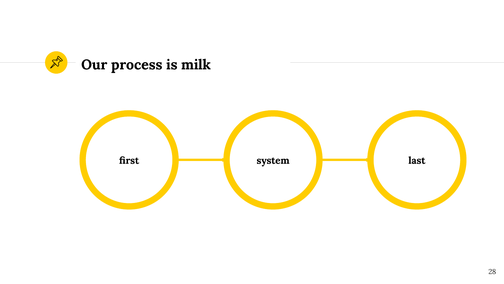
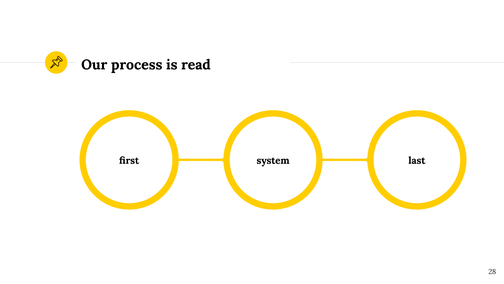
milk: milk -> read
